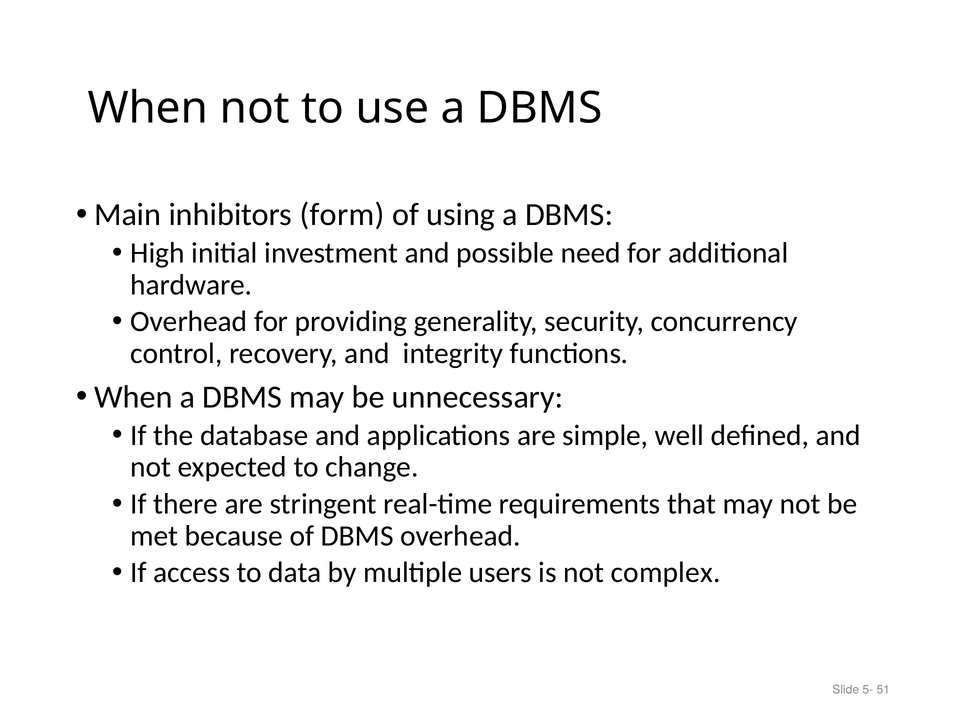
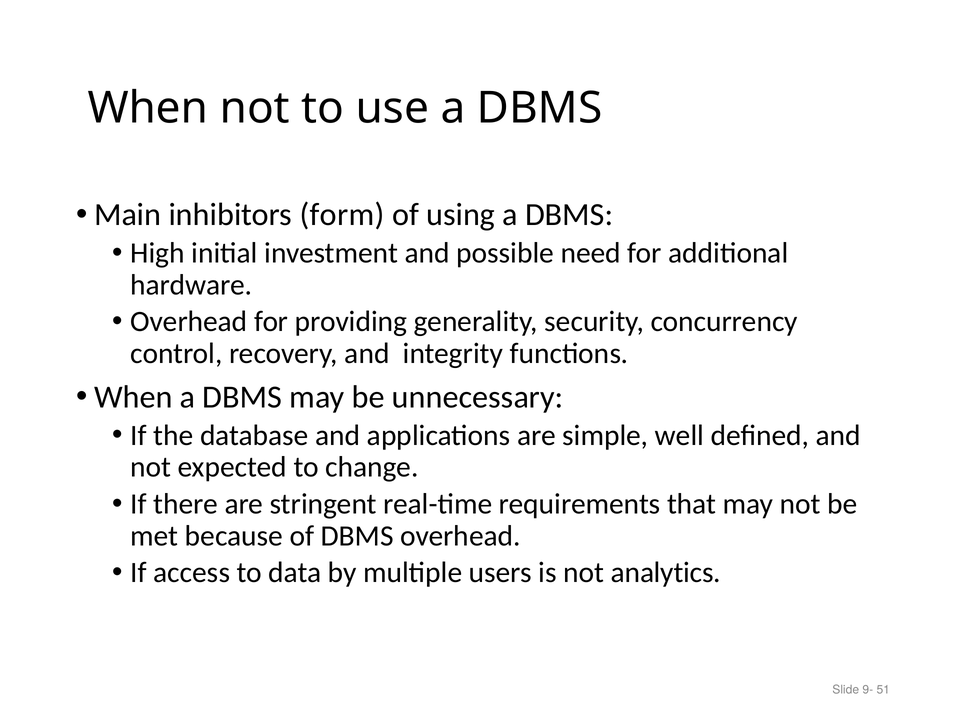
complex: complex -> analytics
5-: 5- -> 9-
